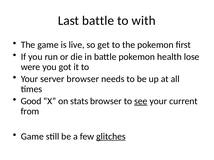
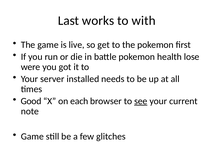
Last battle: battle -> works
server browser: browser -> installed
stats: stats -> each
from: from -> note
glitches underline: present -> none
